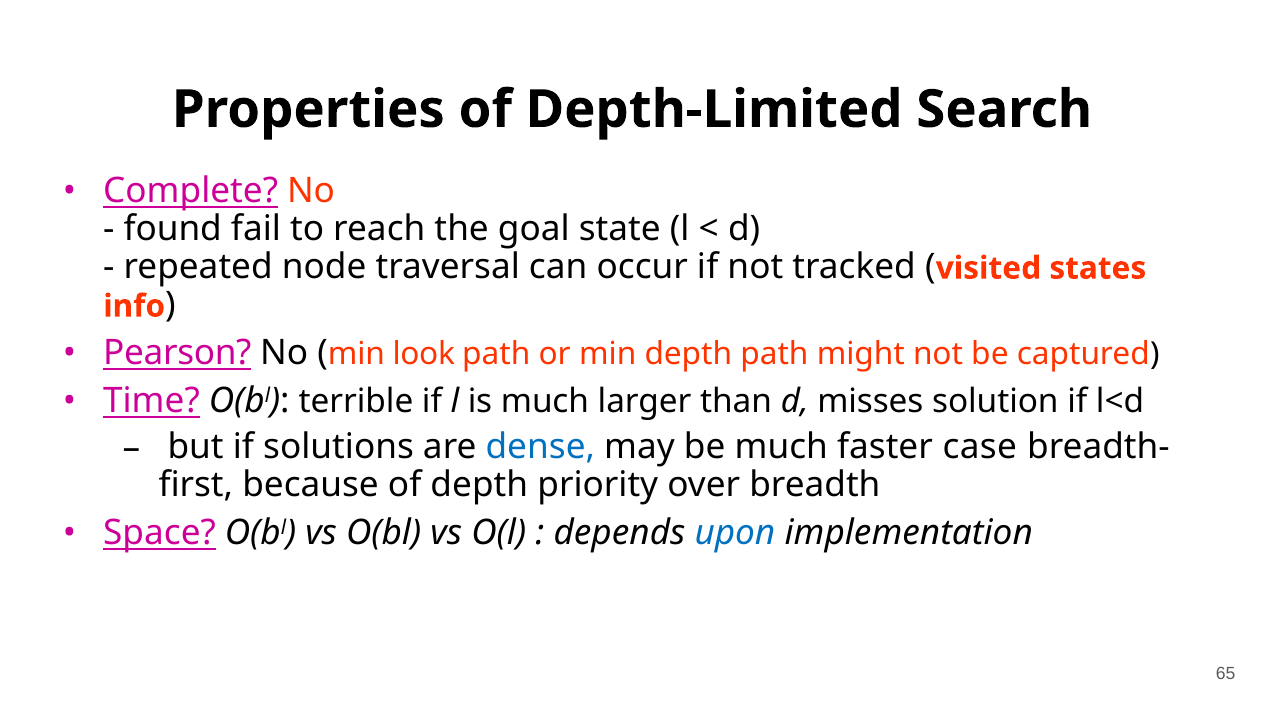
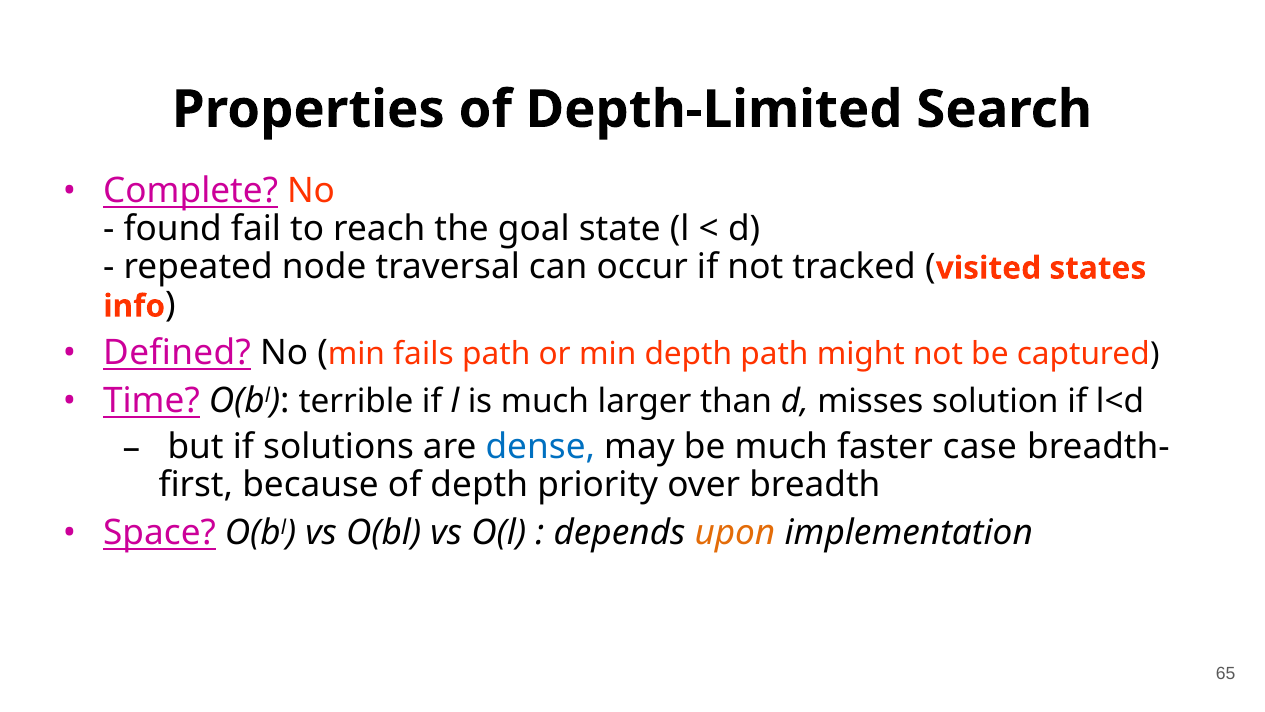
Pearson: Pearson -> Defined
look: look -> fails
upon colour: blue -> orange
